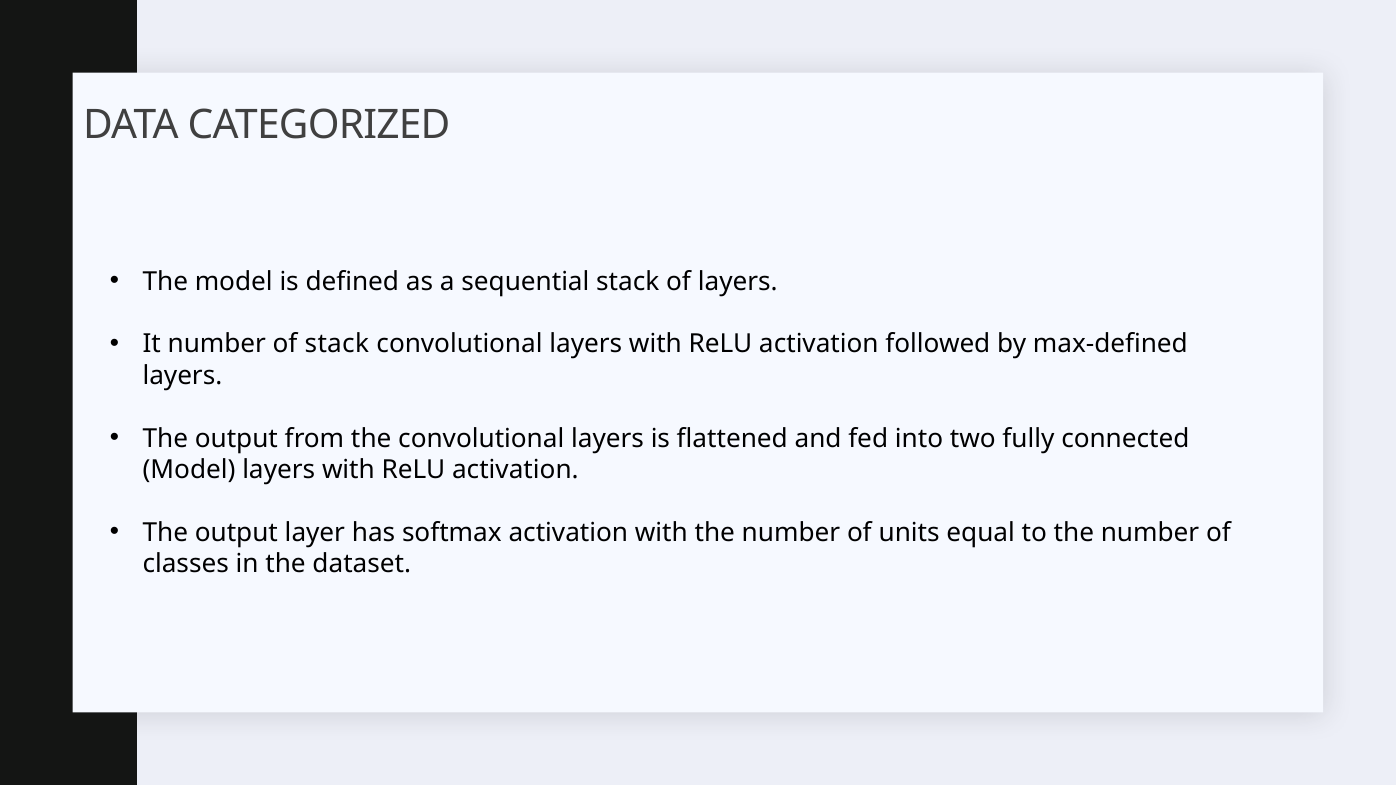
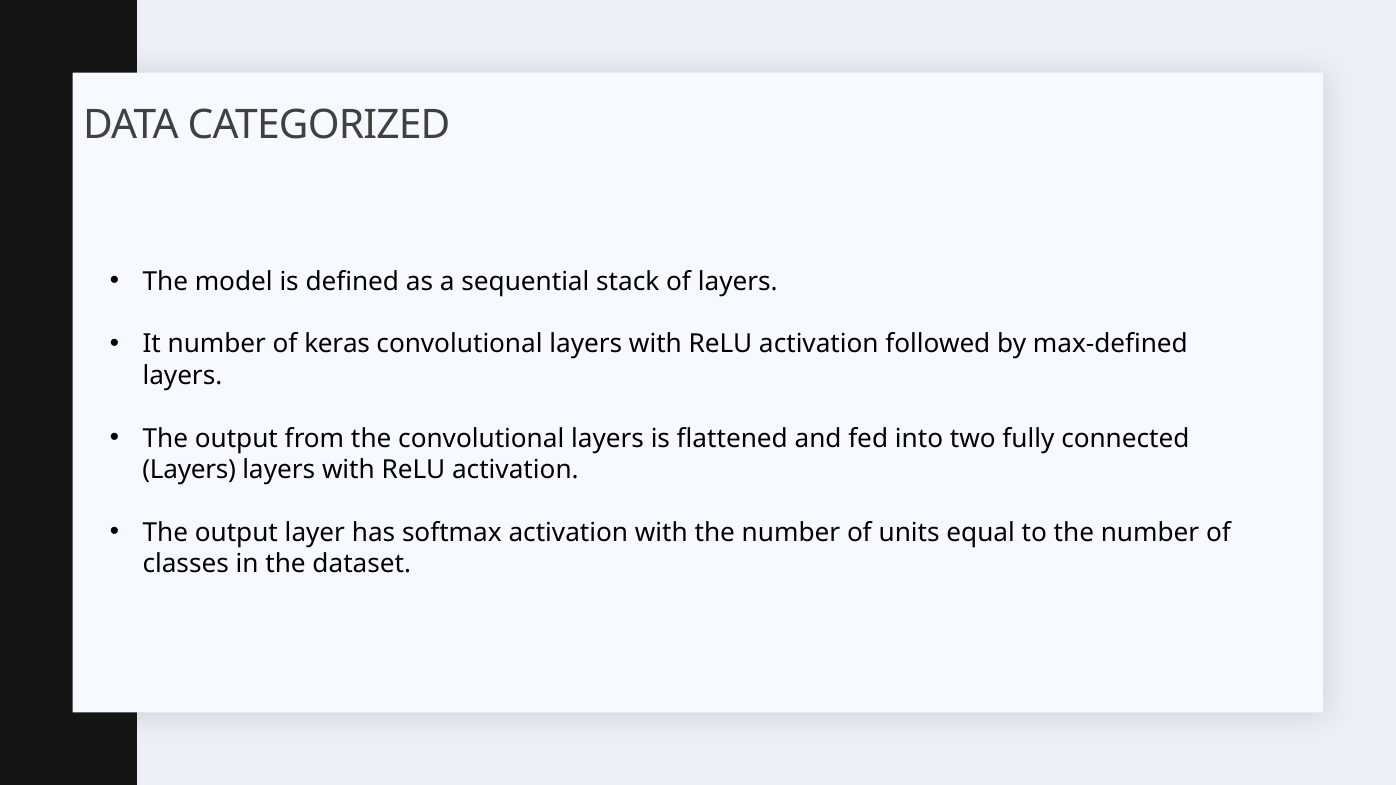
of stack: stack -> keras
Model at (189, 470): Model -> Layers
